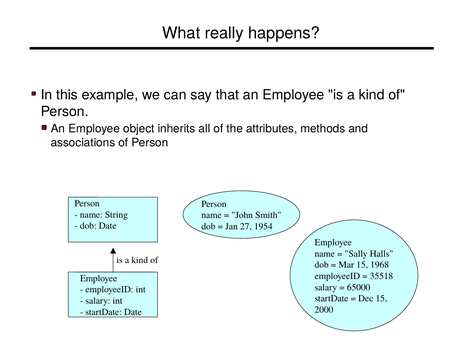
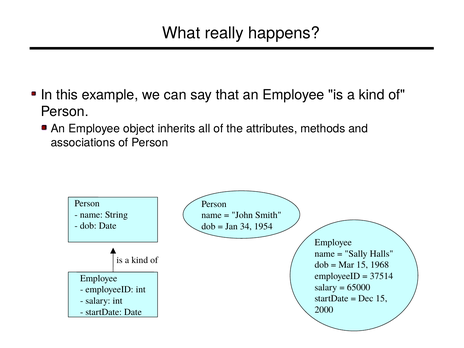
27: 27 -> 34
35518: 35518 -> 37514
